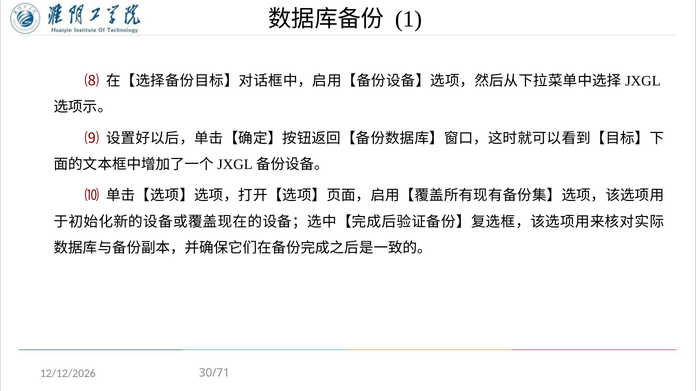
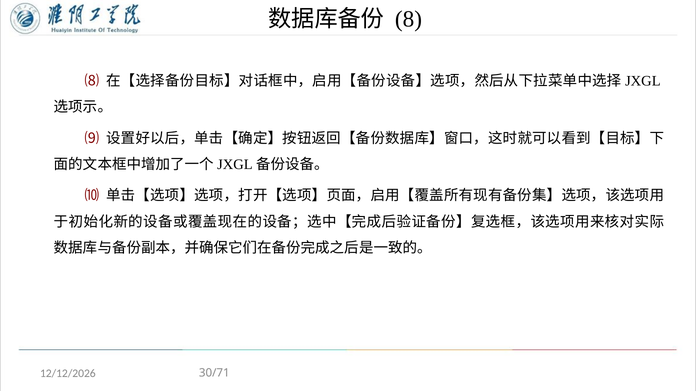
1: 1 -> 8
